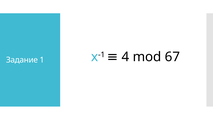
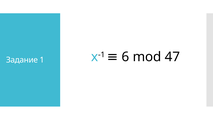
4: 4 -> 6
67: 67 -> 47
